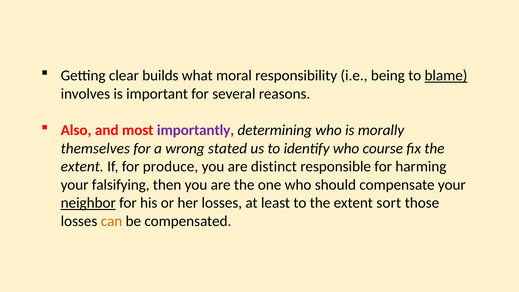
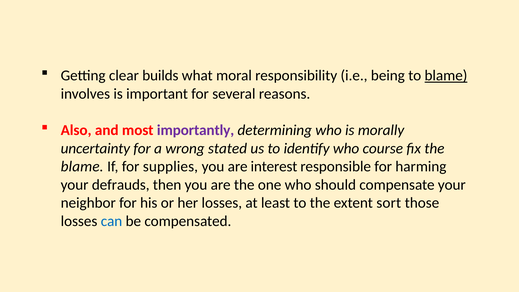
themselves: themselves -> uncertainty
extent at (82, 167): extent -> blame
produce: produce -> supplies
distinct: distinct -> interest
falsifying: falsifying -> defrauds
neighbor underline: present -> none
can colour: orange -> blue
